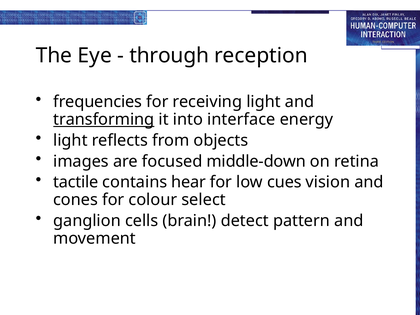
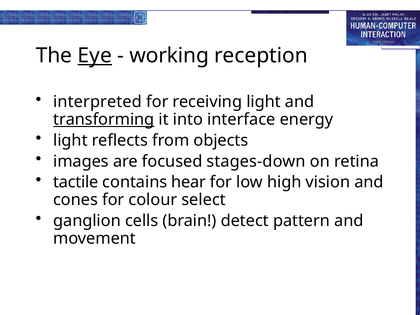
Eye underline: none -> present
through: through -> working
frequencies: frequencies -> interpreted
middle-down: middle-down -> stages-down
cues: cues -> high
